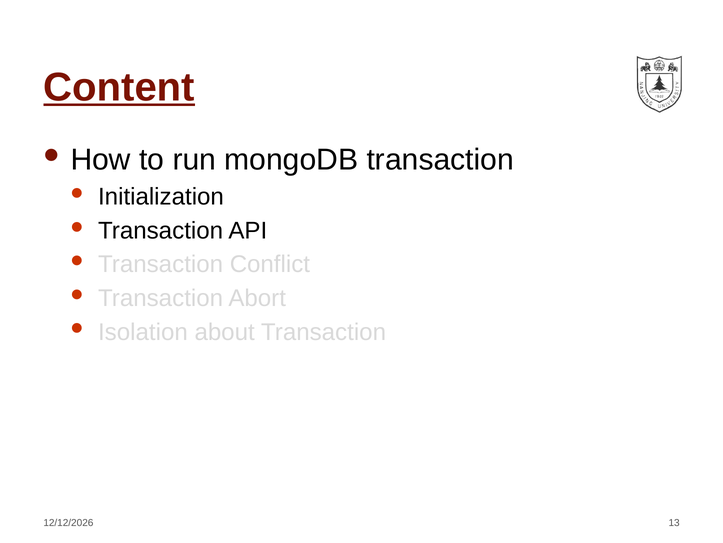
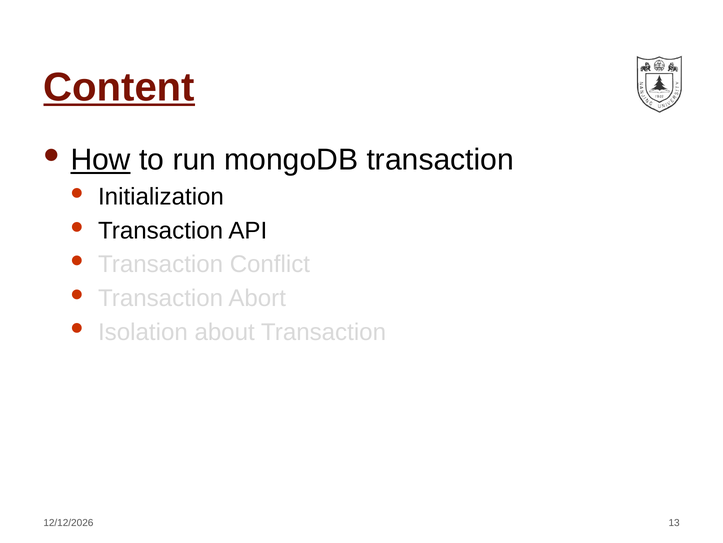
How underline: none -> present
